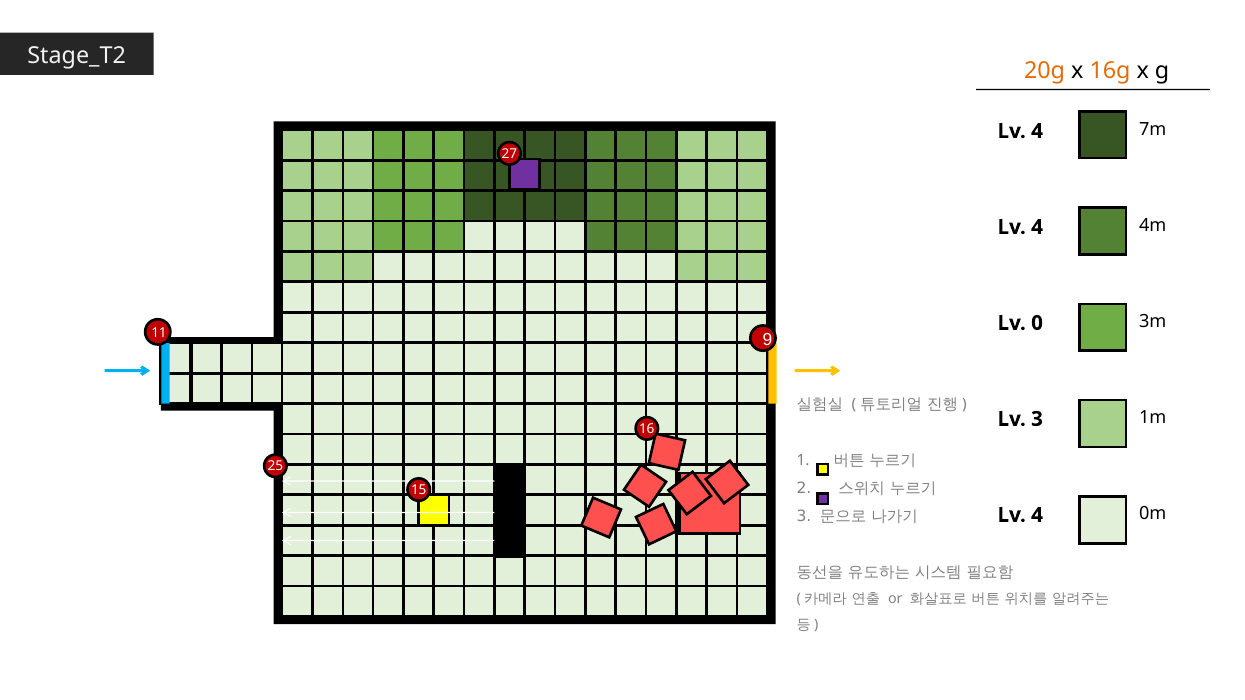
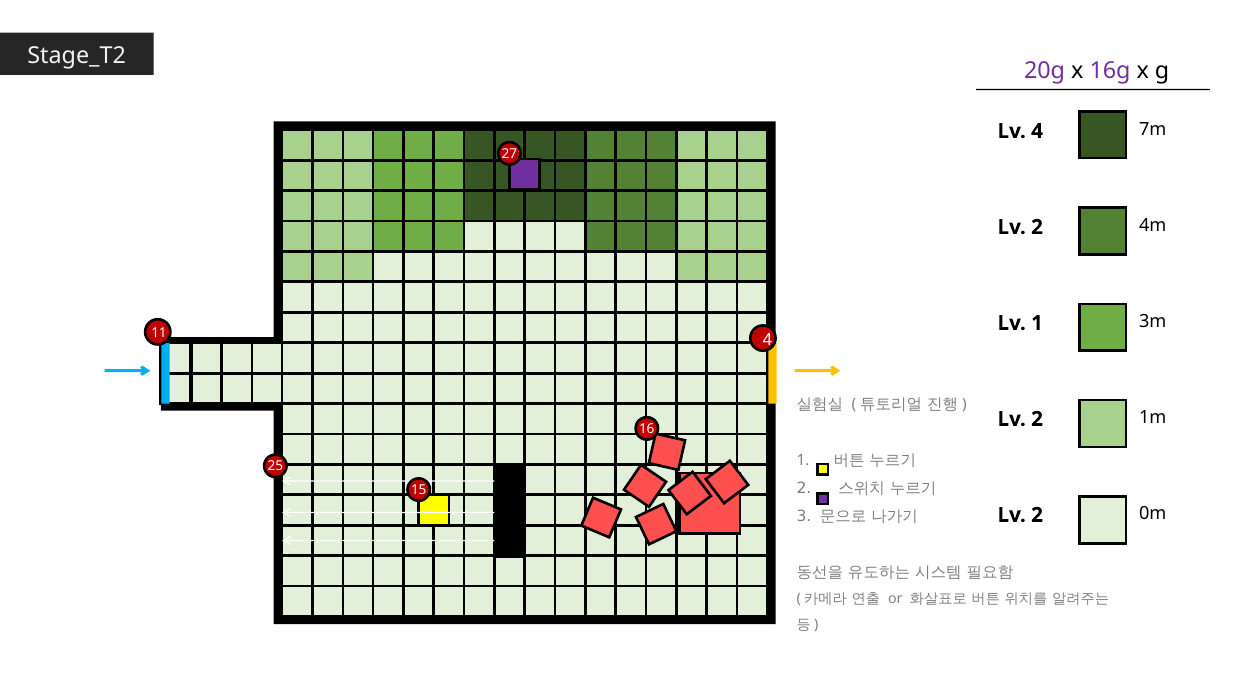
20g colour: orange -> purple
16g colour: orange -> purple
4 at (1037, 227): 4 -> 2
Lv 0: 0 -> 1
11 9: 9 -> 4
3 at (1037, 419): 3 -> 2
4 at (1037, 515): 4 -> 2
